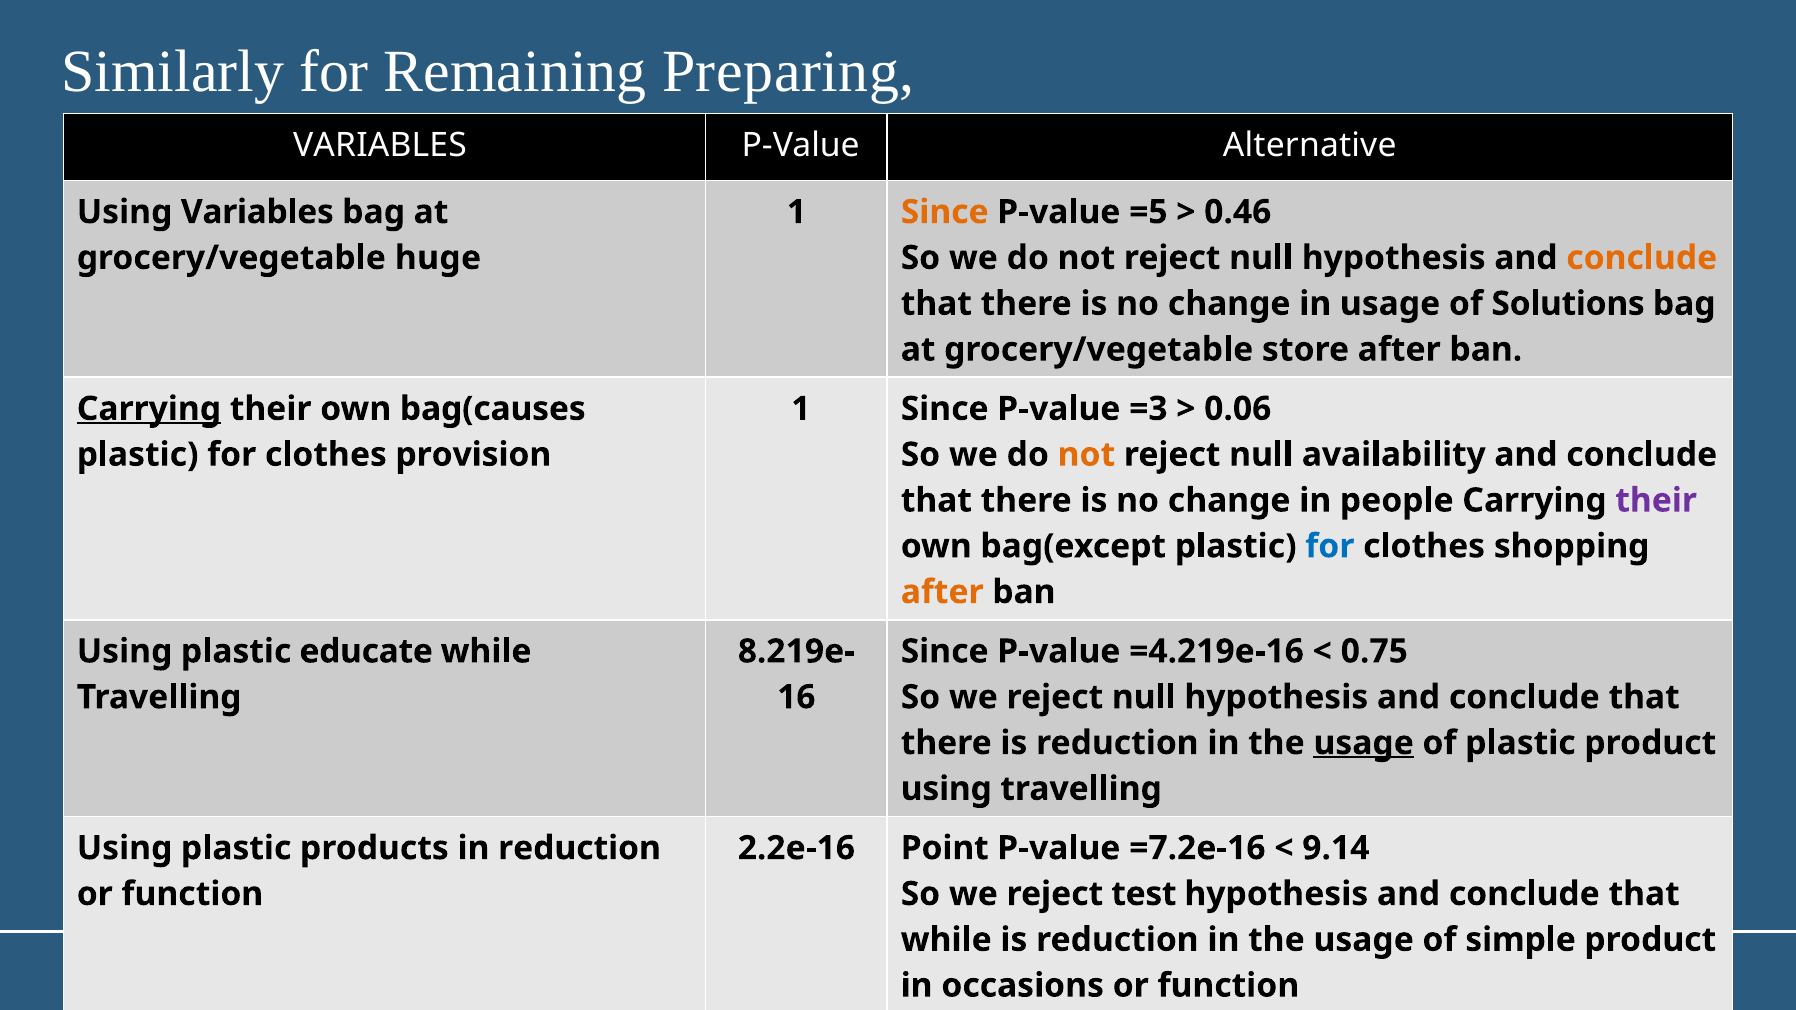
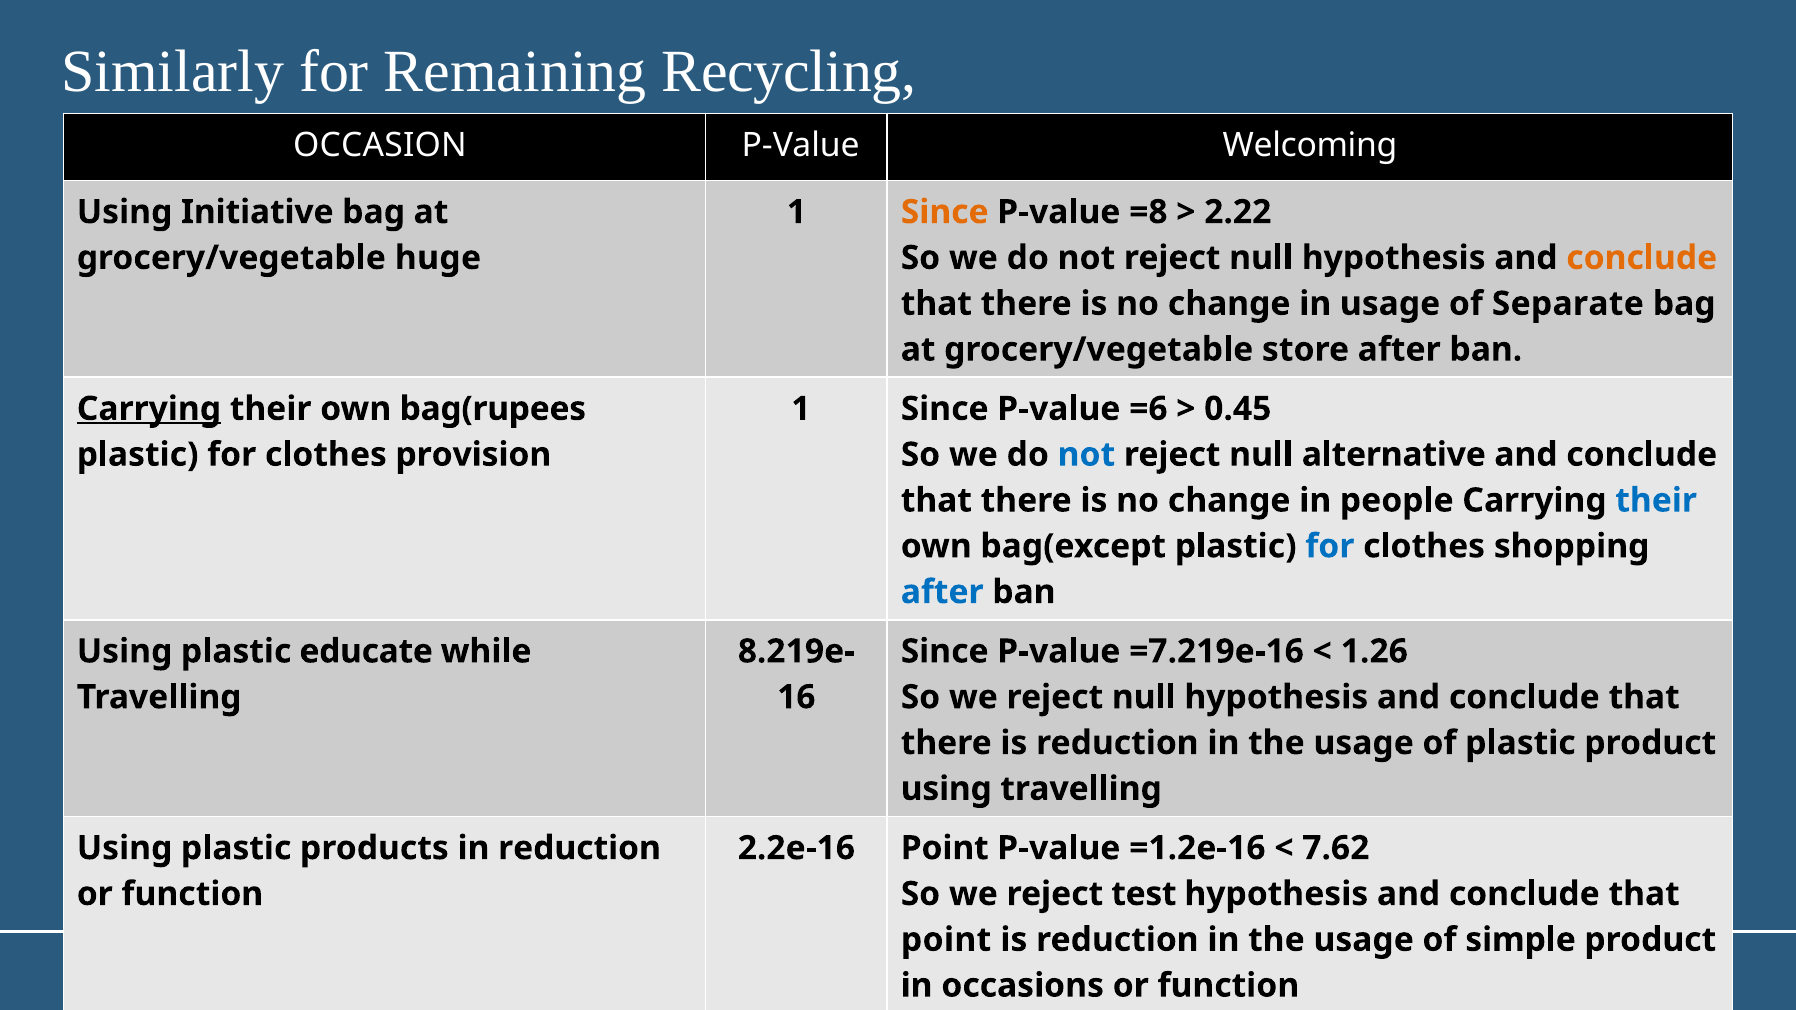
Preparing: Preparing -> Recycling
VARIABLES at (380, 145): VARIABLES -> OCCASION
Alternative: Alternative -> Welcoming
Using Variables: Variables -> Initiative
=5: =5 -> =8
0.46: 0.46 -> 2.22
Solutions: Solutions -> Separate
bag(causes: bag(causes -> bag(rupees
=3: =3 -> =6
0.06: 0.06 -> 0.45
not at (1086, 455) colour: orange -> blue
availability: availability -> alternative
their at (1656, 501) colour: purple -> blue
after at (942, 592) colour: orange -> blue
=4.219e-16: =4.219e-16 -> =7.219e-16
0.75: 0.75 -> 1.26
usage at (1364, 743) underline: present -> none
=7.2e-16: =7.2e-16 -> =1.2e-16
9.14: 9.14 -> 7.62
while at (946, 940): while -> point
